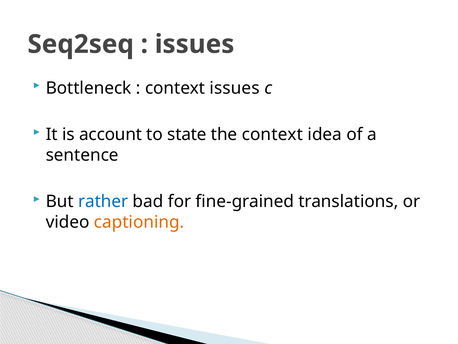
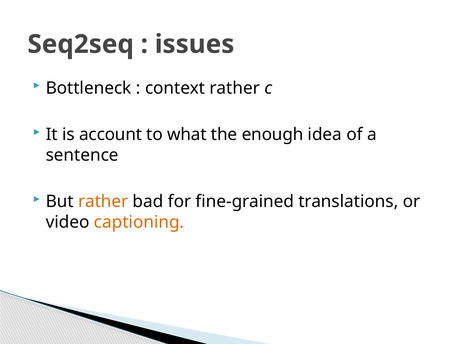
context issues: issues -> rather
state: state -> what
the context: context -> enough
rather at (103, 201) colour: blue -> orange
